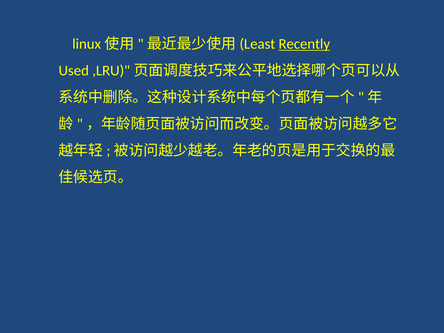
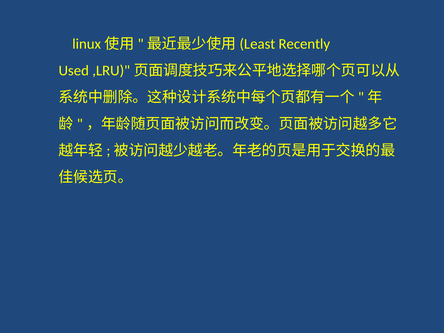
Recently underline: present -> none
